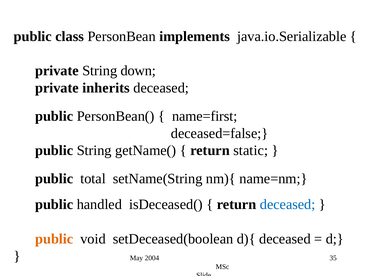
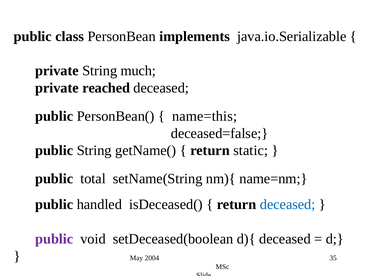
down: down -> much
inherits: inherits -> reached
name=first: name=first -> name=this
public at (54, 239) colour: orange -> purple
